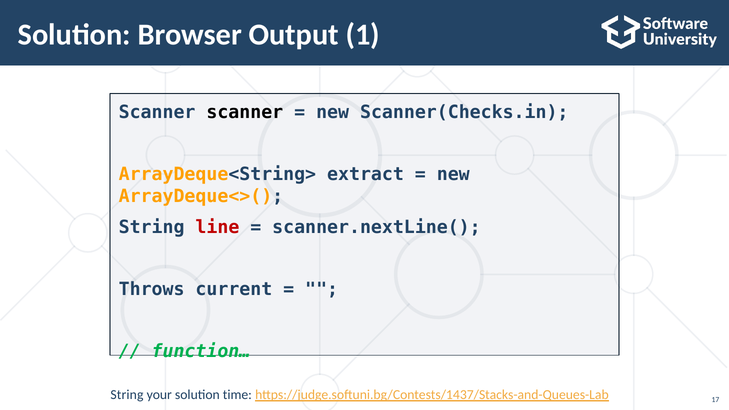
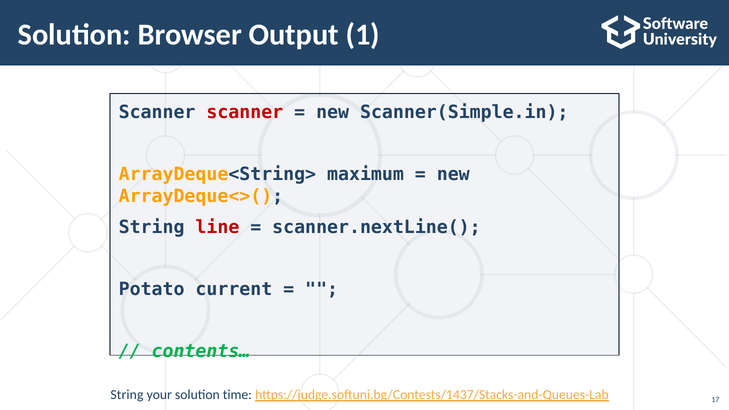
scanner at (245, 112) colour: black -> red
Scanner(Checks.in: Scanner(Checks.in -> Scanner(Simple.in
extract: extract -> maximum
Throws: Throws -> Potato
function…: function… -> contents…
